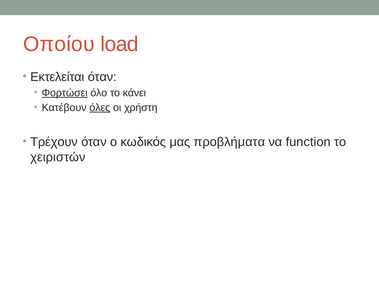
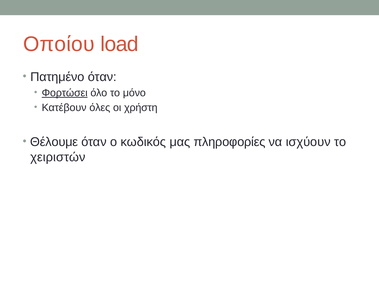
Εκτελείται: Εκτελείται -> Πατημένο
κάνει: κάνει -> μόνο
όλες underline: present -> none
Τρέχουν: Τρέχουν -> Θέλουμε
προβλήματα: προβλήματα -> πληροφορίες
function: function -> ισχύουν
